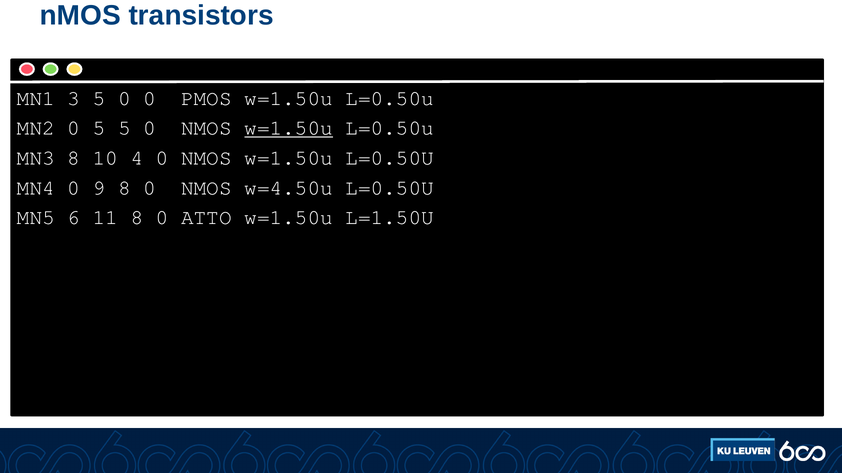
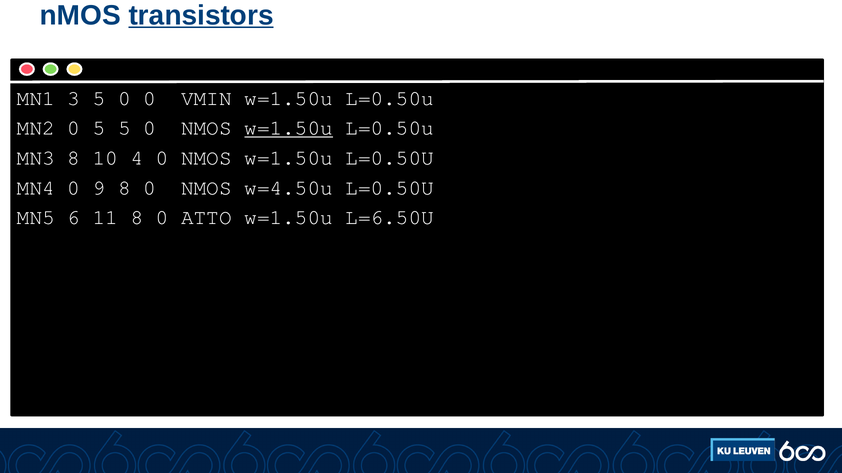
transistors underline: none -> present
PMOS: PMOS -> VMIN
L=1.50U: L=1.50U -> L=6.50U
